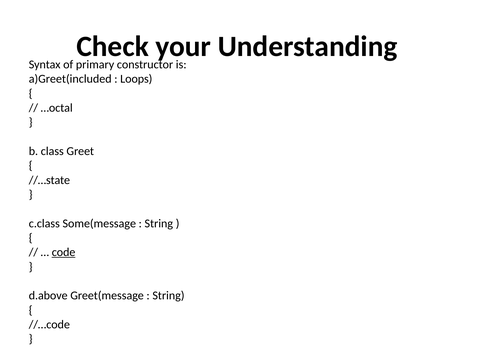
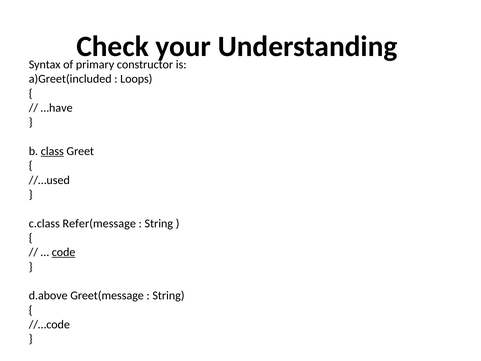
…octal: …octal -> …have
class underline: none -> present
//…state: //…state -> //…used
Some(message: Some(message -> Refer(message
